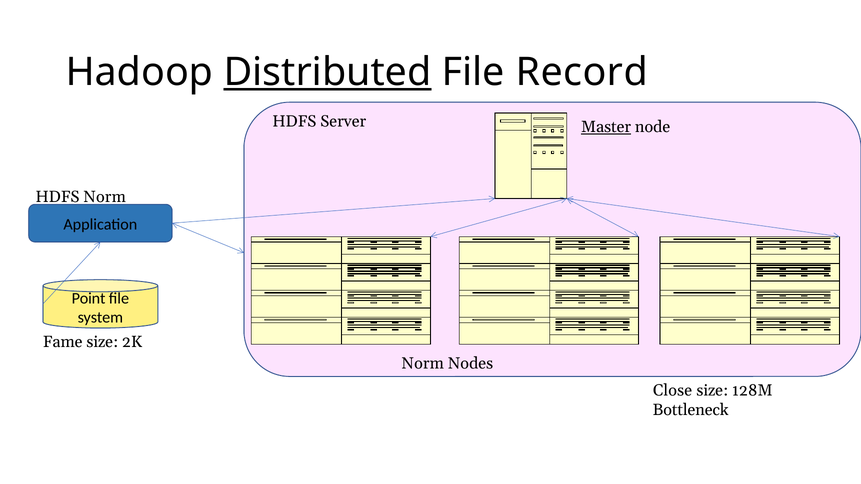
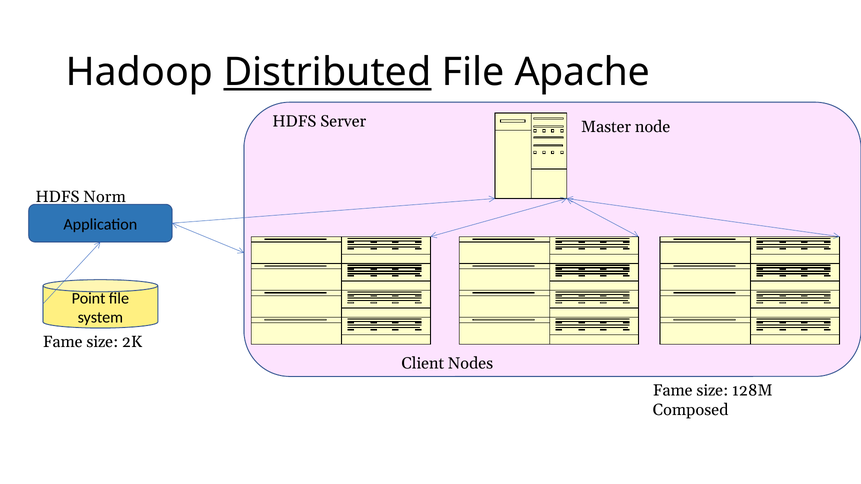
Record: Record -> Apache
Master underline: present -> none
Norm at (423, 364): Norm -> Client
Close at (673, 391): Close -> Fame
Bottleneck: Bottleneck -> Composed
